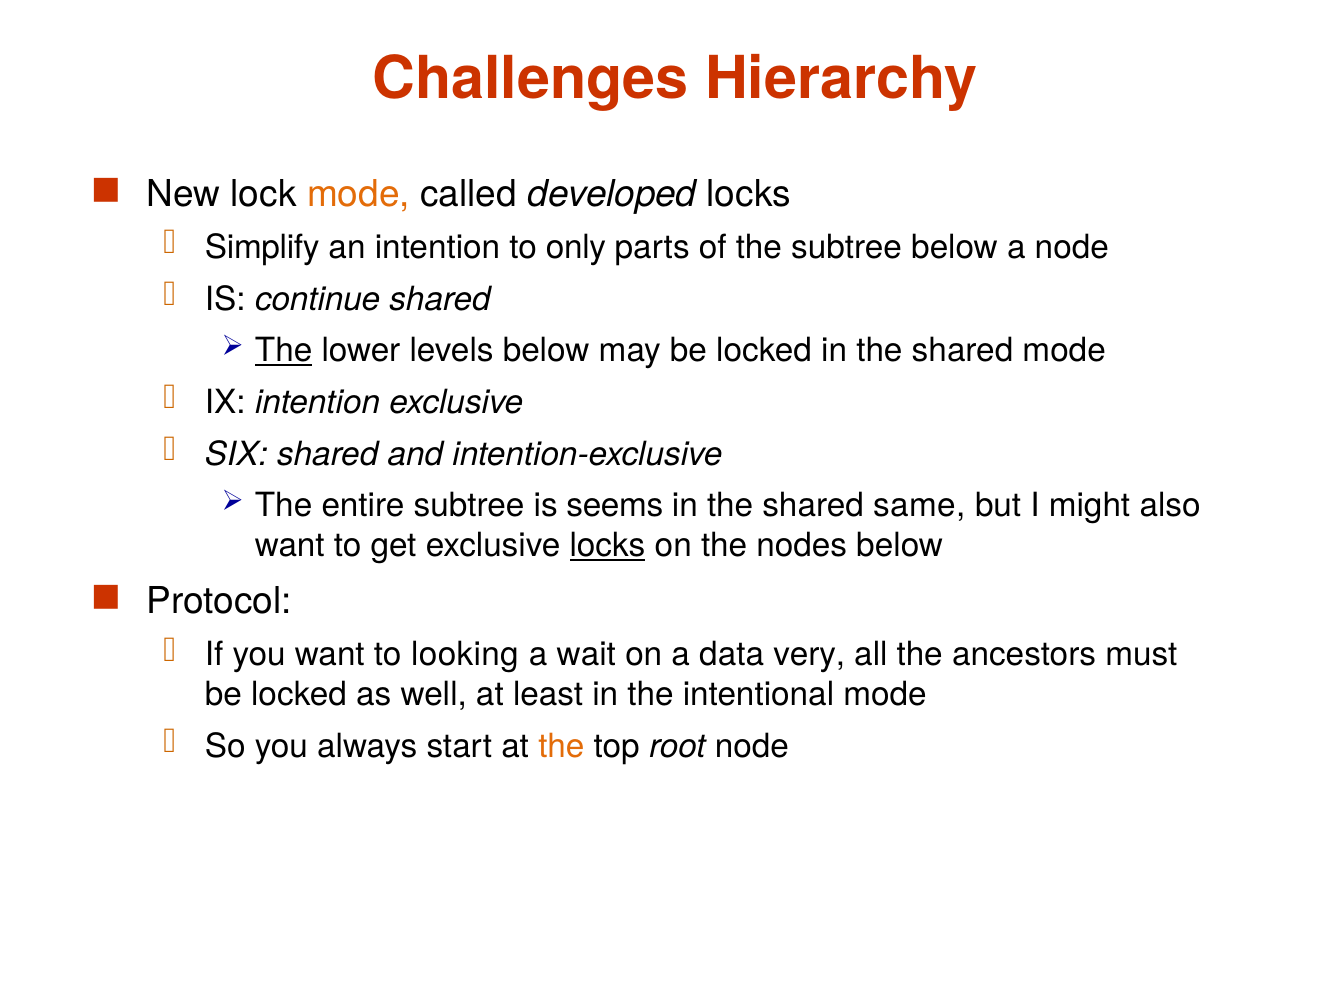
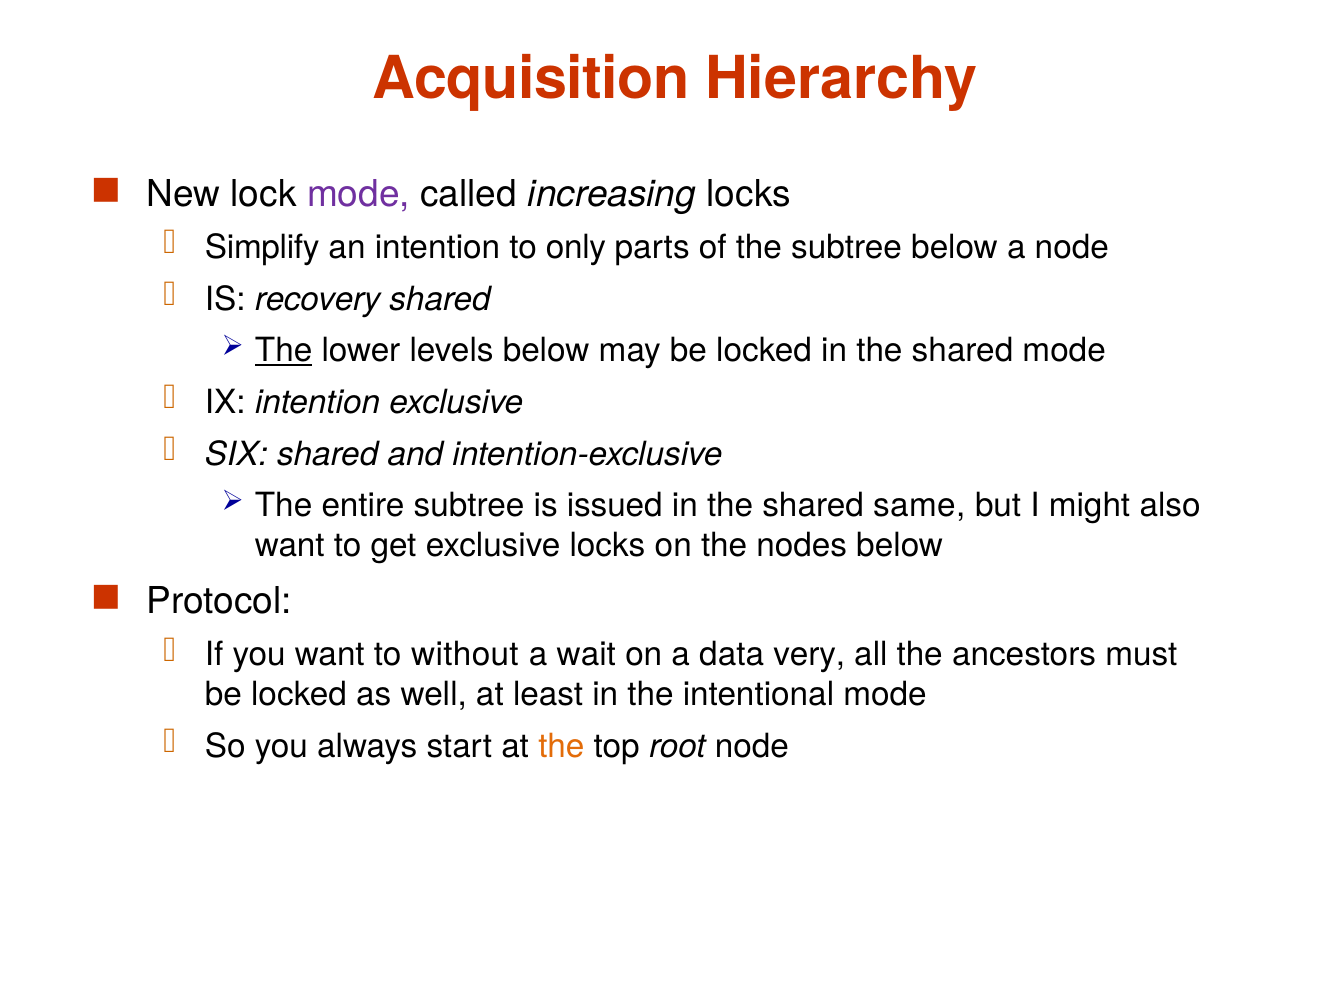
Challenges: Challenges -> Acquisition
mode at (359, 194) colour: orange -> purple
developed: developed -> increasing
continue: continue -> recovery
seems: seems -> issued
locks at (608, 546) underline: present -> none
looking: looking -> without
